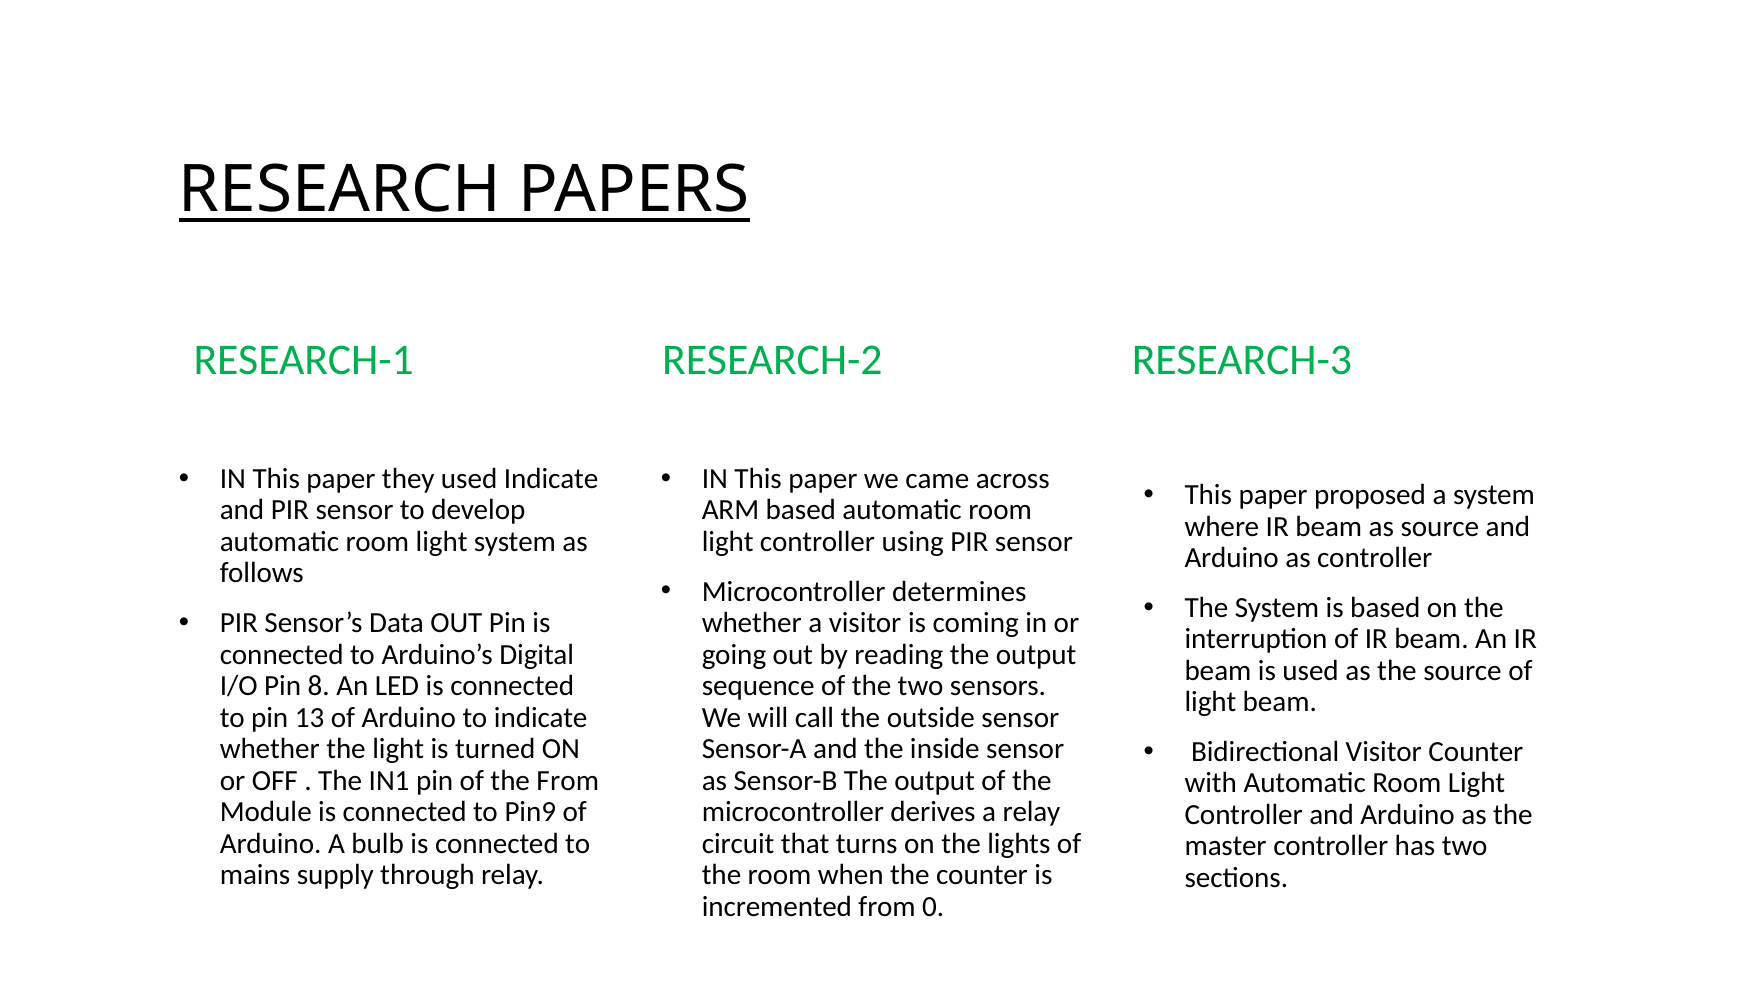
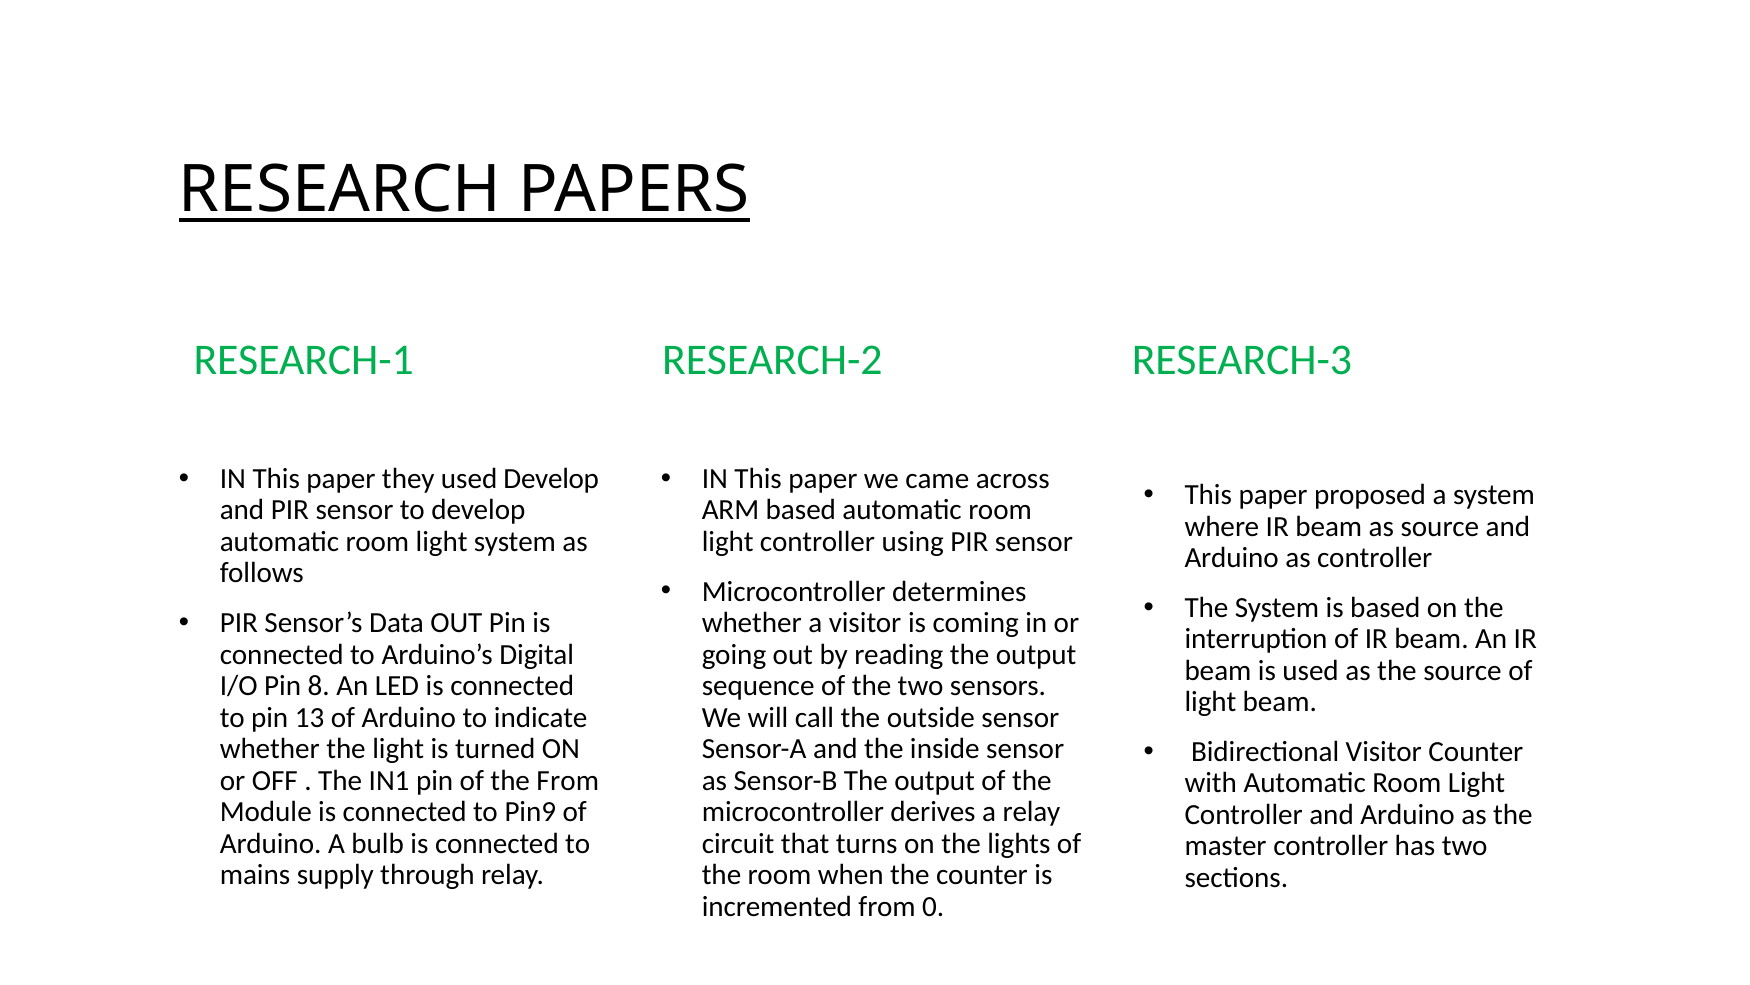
used Indicate: Indicate -> Develop
